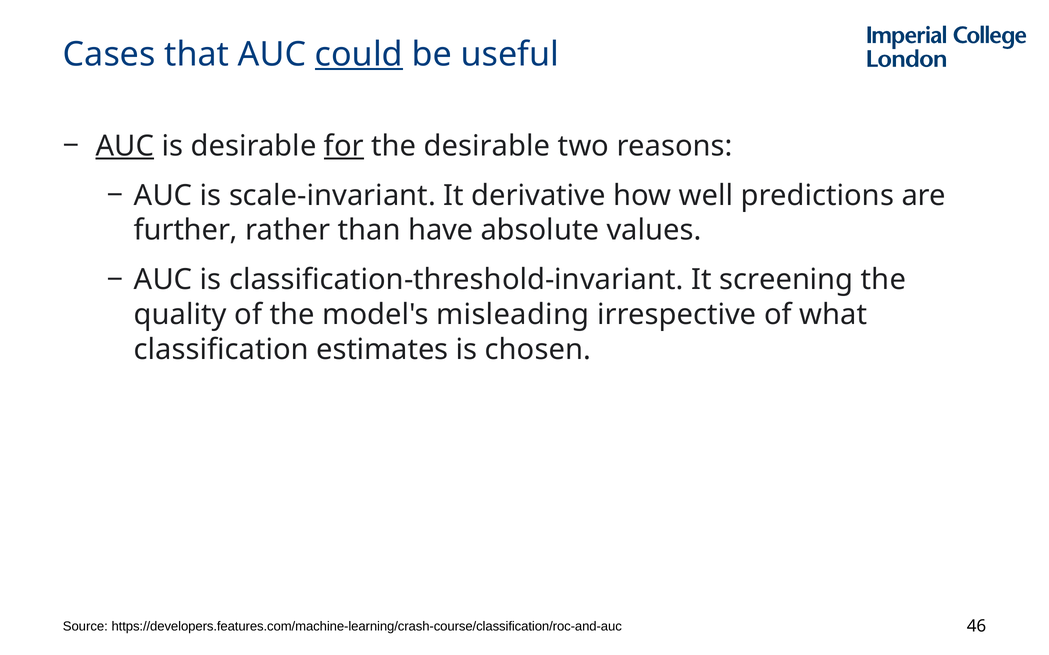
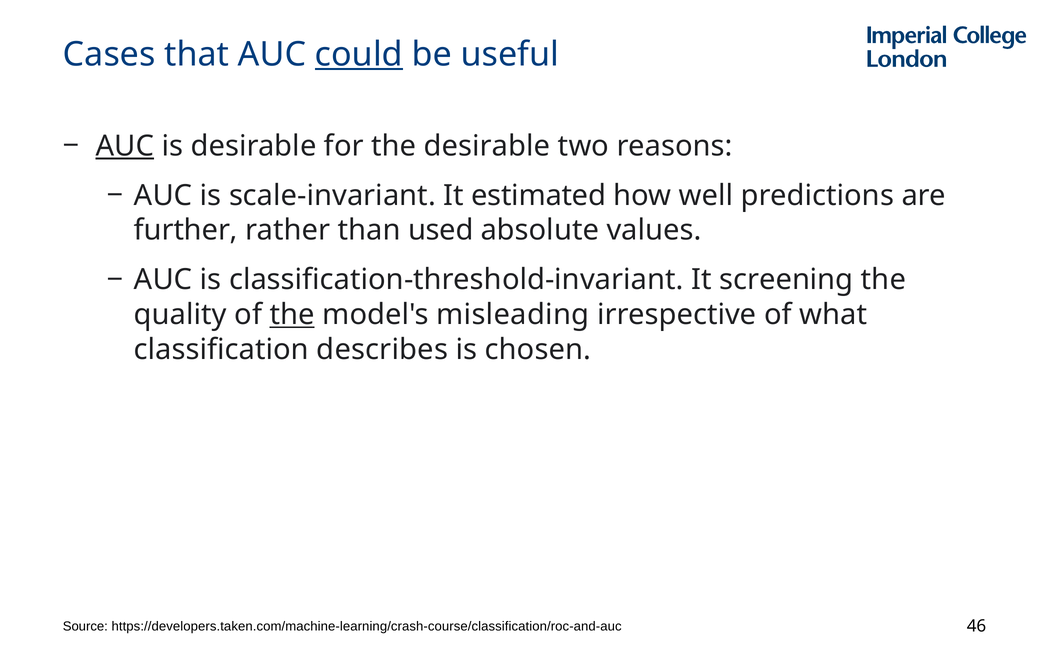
for underline: present -> none
derivative: derivative -> estimated
have: have -> used
the at (292, 315) underline: none -> present
estimates: estimates -> describes
https://developers.features.com/machine-learning/crash-course/classification/roc-and-auc: https://developers.features.com/machine-learning/crash-course/classification/roc-and-auc -> https://developers.taken.com/machine-learning/crash-course/classification/roc-and-auc
